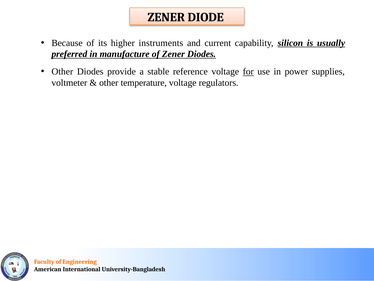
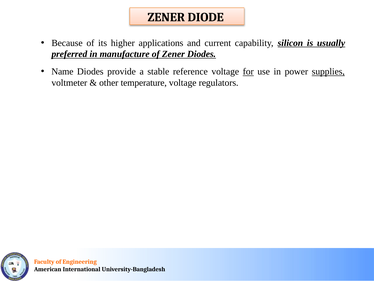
instruments: instruments -> applications
Other at (62, 72): Other -> Name
supplies underline: none -> present
